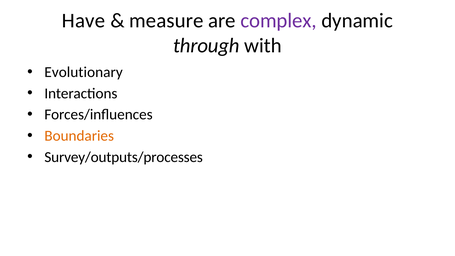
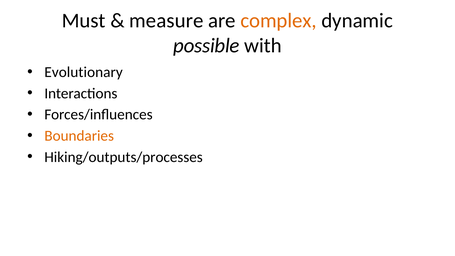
Have: Have -> Must
complex colour: purple -> orange
through: through -> possible
Survey/outputs/processes: Survey/outputs/processes -> Hiking/outputs/processes
